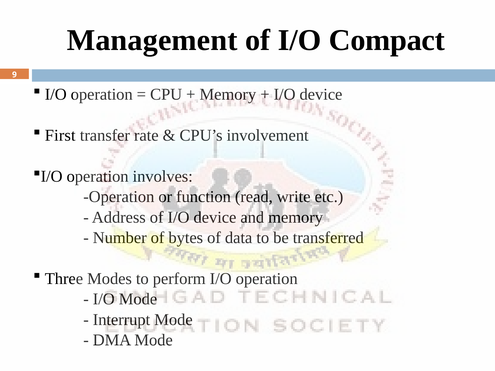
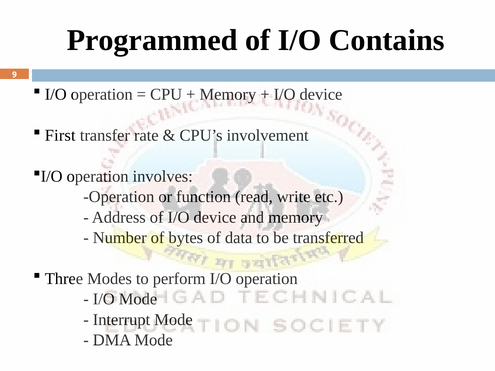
Management: Management -> Programmed
Compact: Compact -> Contains
